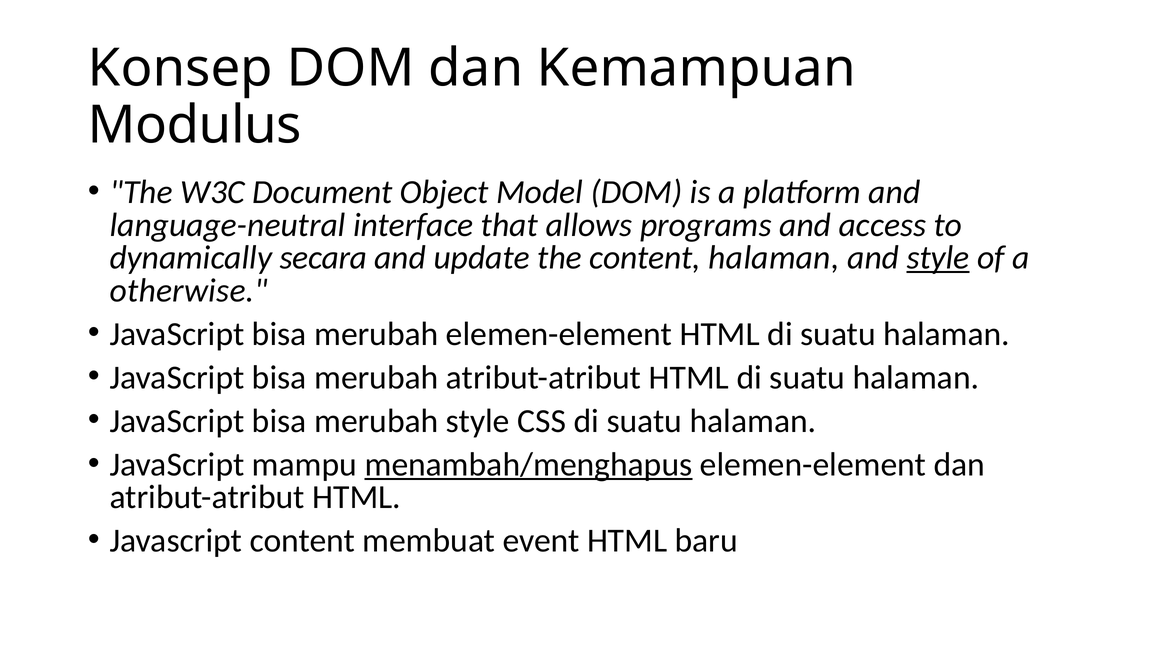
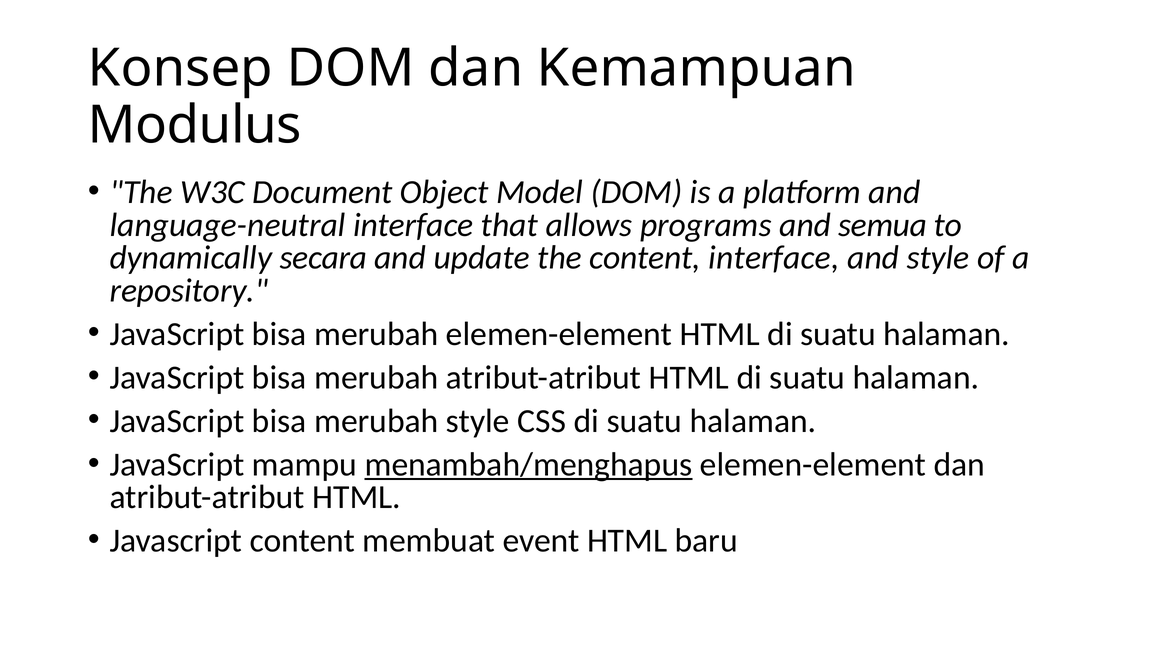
access: access -> semua
content halaman: halaman -> interface
style at (938, 258) underline: present -> none
otherwise: otherwise -> repository
